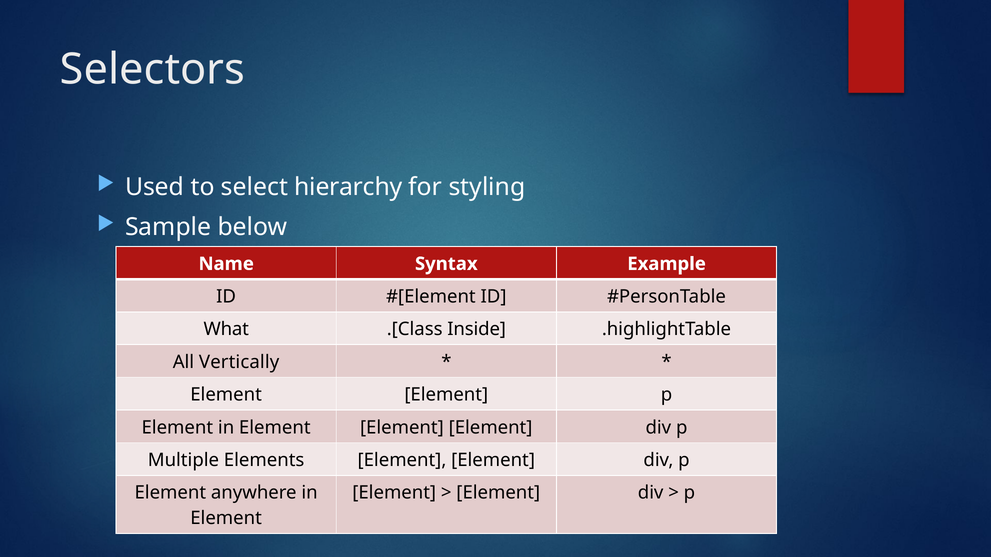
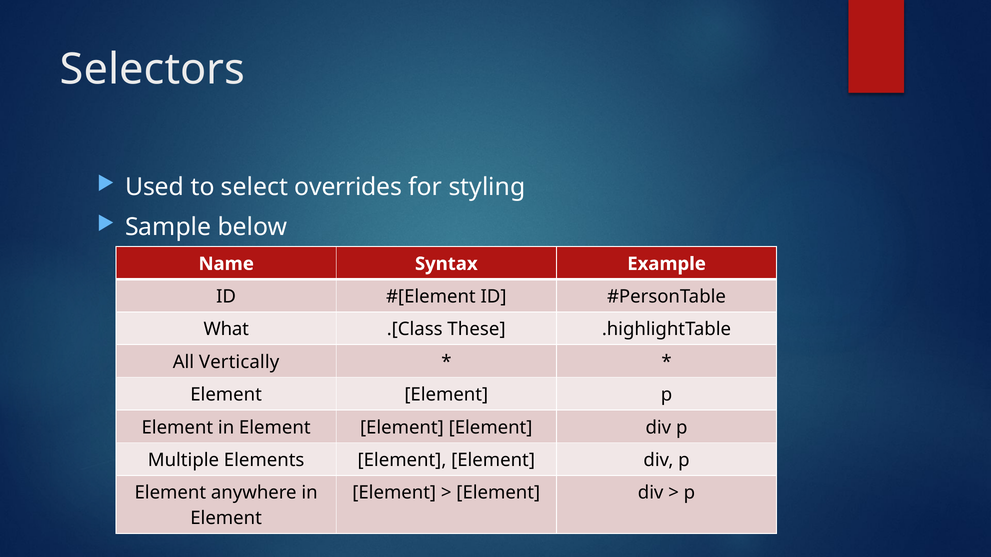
hierarchy: hierarchy -> overrides
Inside: Inside -> These
